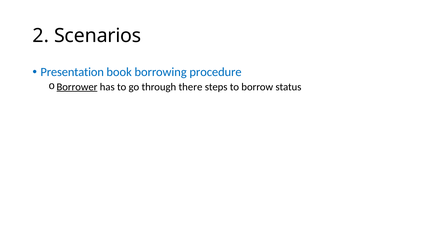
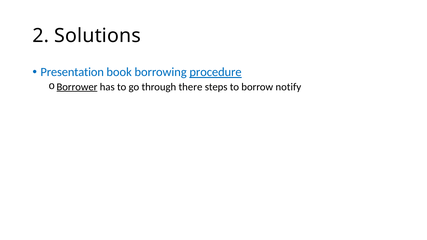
Scenarios: Scenarios -> Solutions
procedure underline: none -> present
status: status -> notify
